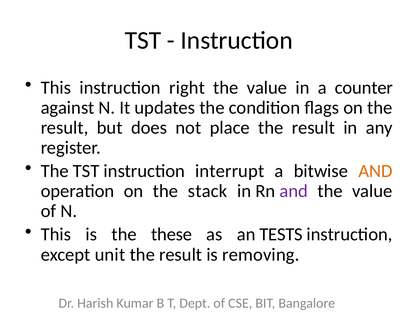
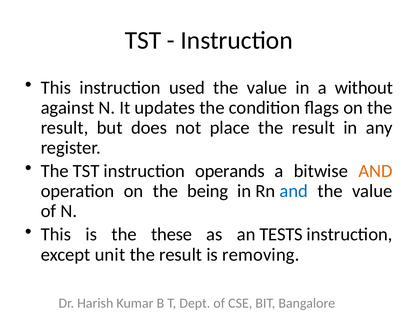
right: right -> used
counter: counter -> without
interrupt: interrupt -> operands
stack: stack -> being
and at (294, 191) colour: purple -> blue
